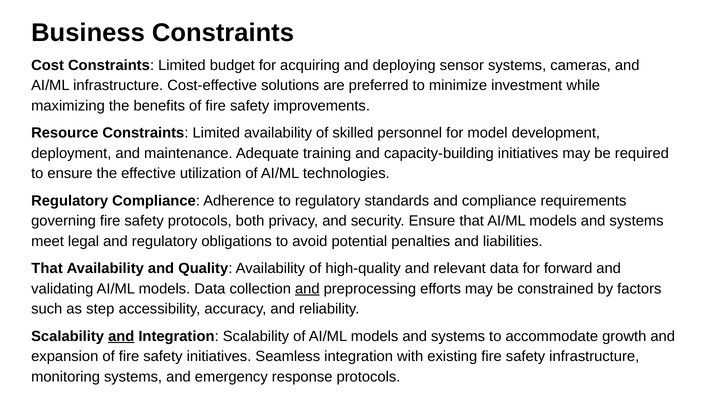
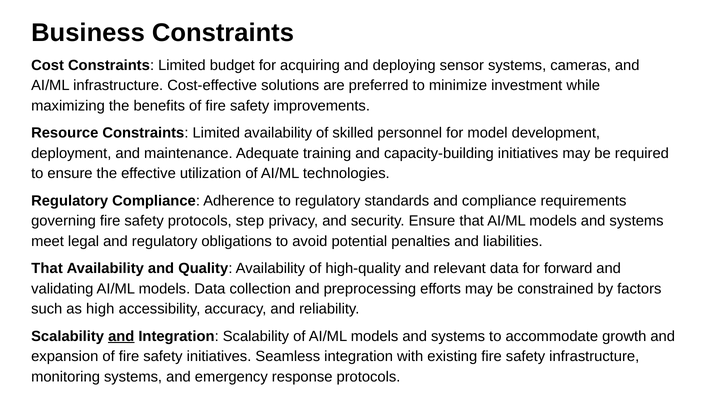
both: both -> step
and at (307, 289) underline: present -> none
step: step -> high
